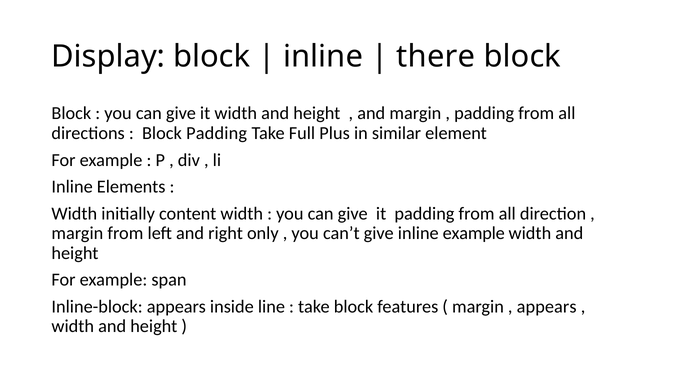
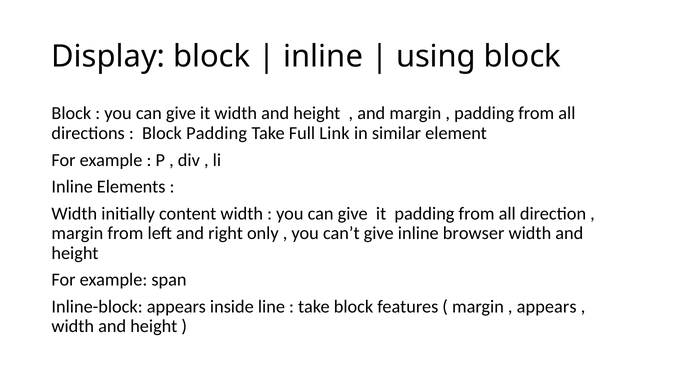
there: there -> using
Plus: Plus -> Link
inline example: example -> browser
